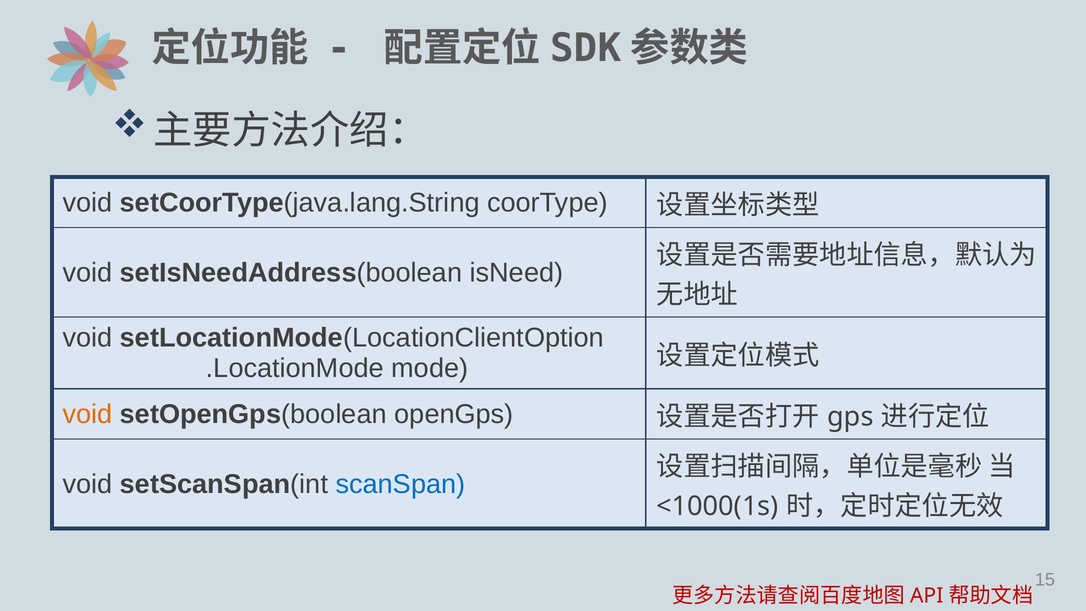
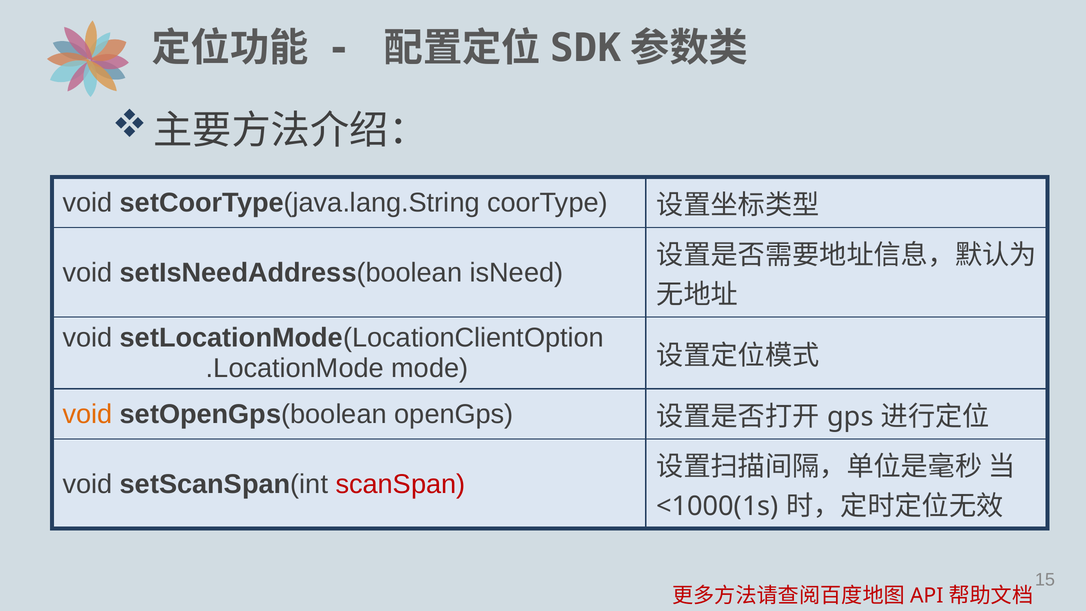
scanSpan colour: blue -> red
